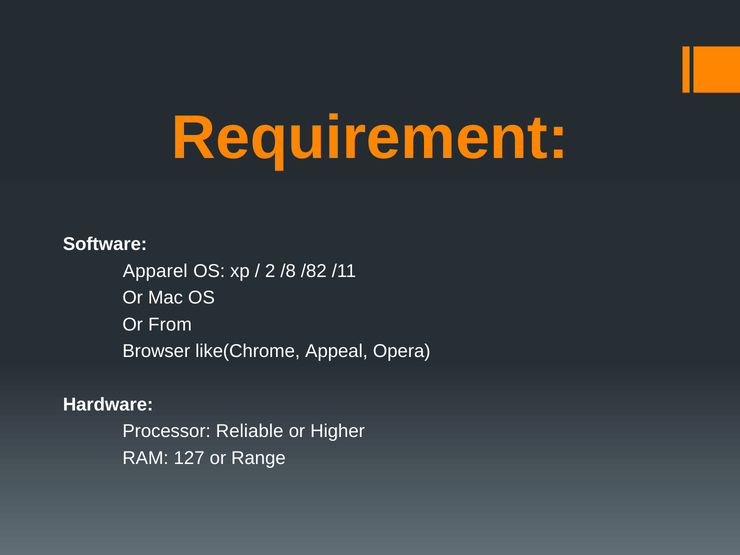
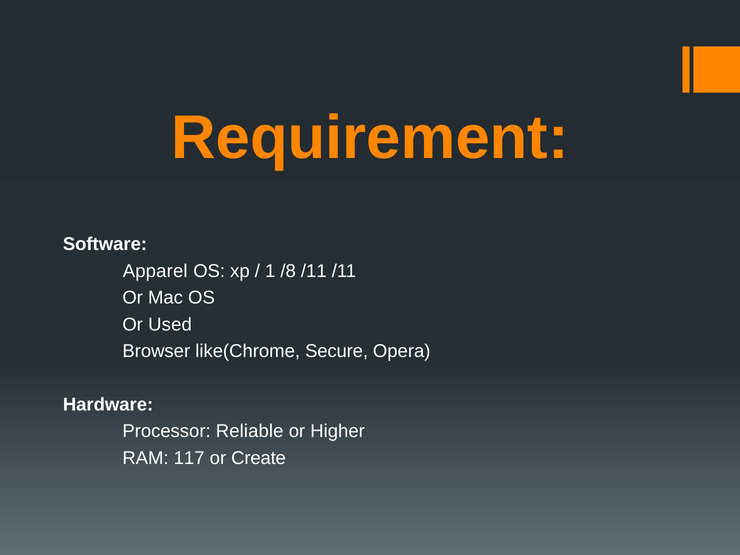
2: 2 -> 1
/8 /82: /82 -> /11
From: From -> Used
Appeal: Appeal -> Secure
127: 127 -> 117
Range: Range -> Create
